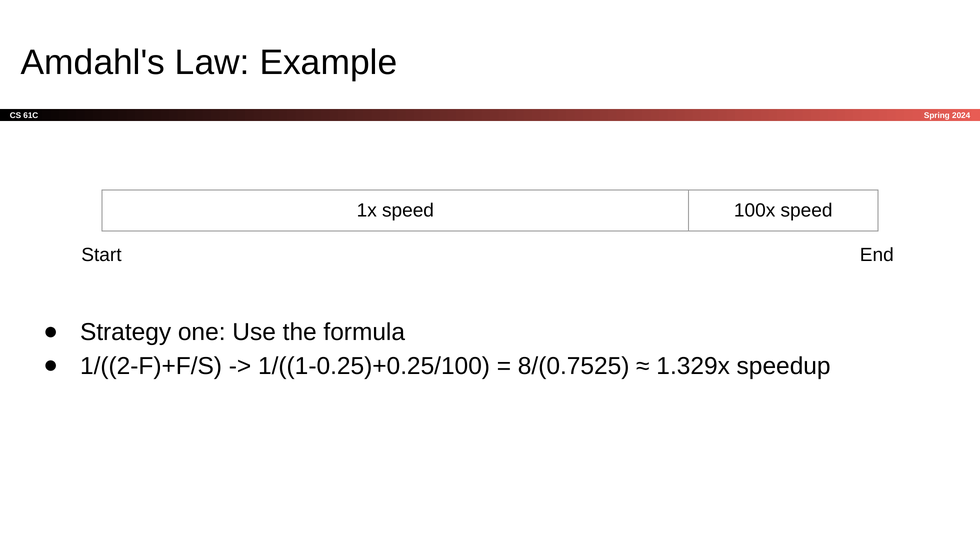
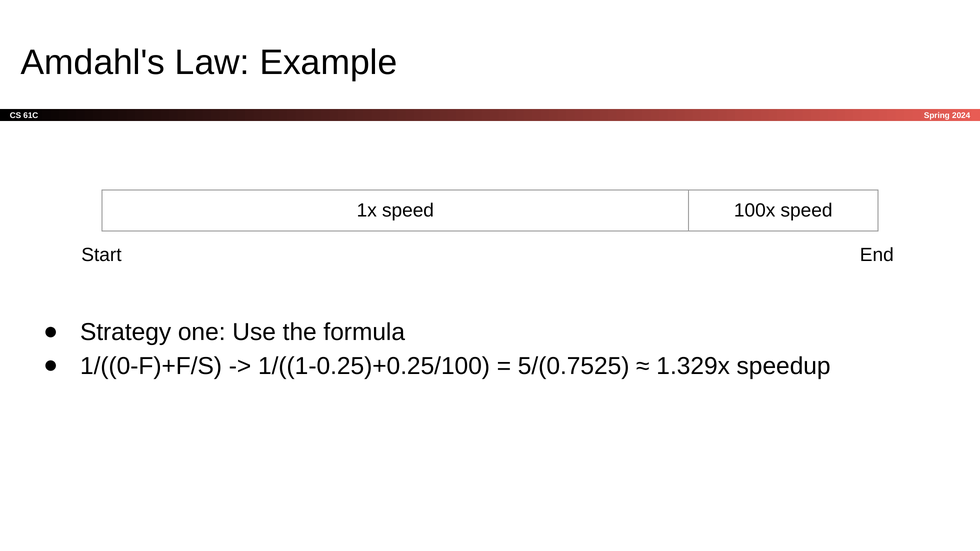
1/((2-F)+F/S: 1/((2-F)+F/S -> 1/((0-F)+F/S
8/(0.7525: 8/(0.7525 -> 5/(0.7525
